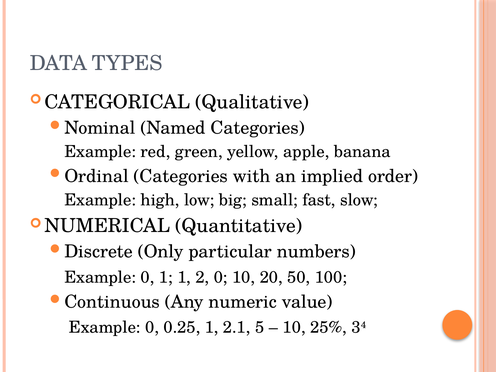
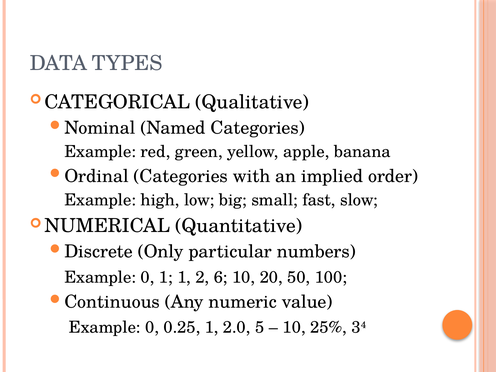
2 0: 0 -> 6
2.1: 2.1 -> 2.0
